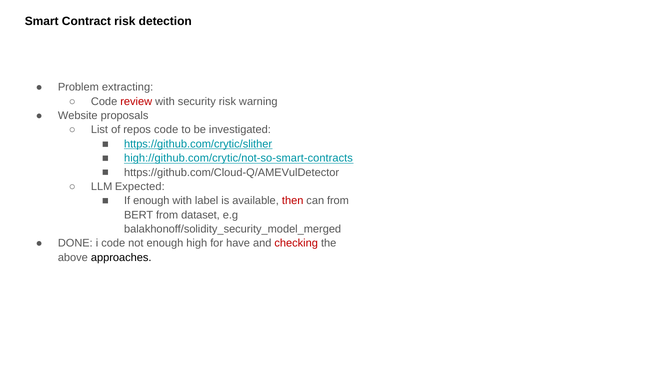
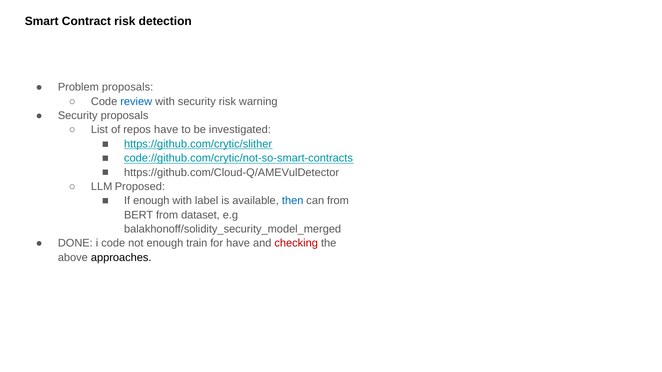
Problem extracting: extracting -> proposals
review colour: red -> blue
Website at (78, 116): Website -> Security
repos code: code -> have
high://github.com/crytic/not-so-smart-contracts: high://github.com/crytic/not-so-smart-contracts -> code://github.com/crytic/not-so-smart-contracts
Expected: Expected -> Proposed
then colour: red -> blue
high: high -> train
